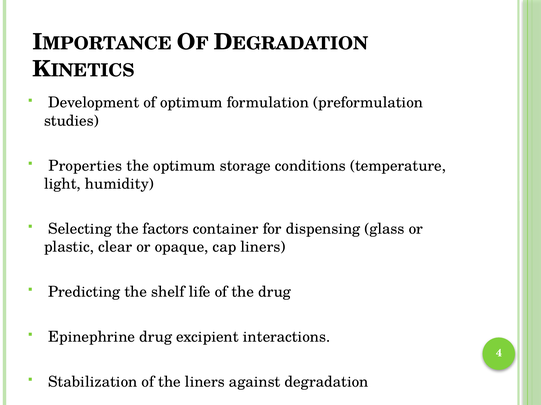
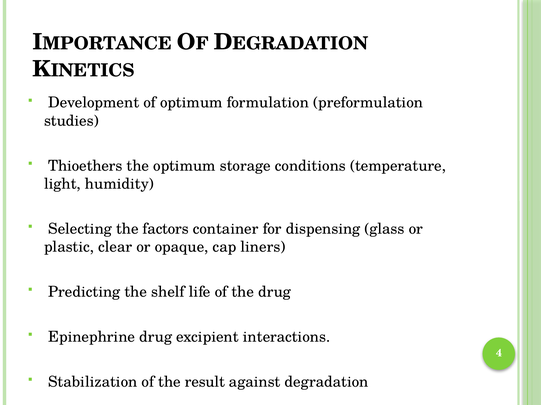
Properties: Properties -> Thioethers
the liners: liners -> result
